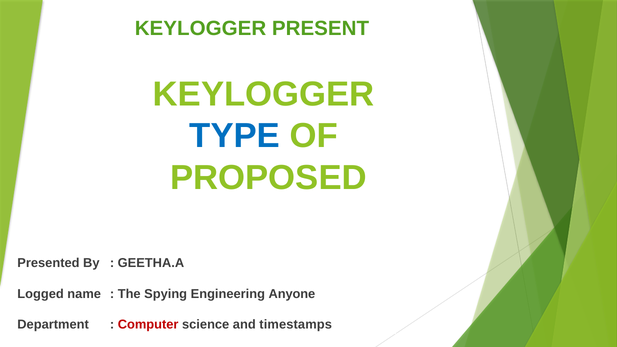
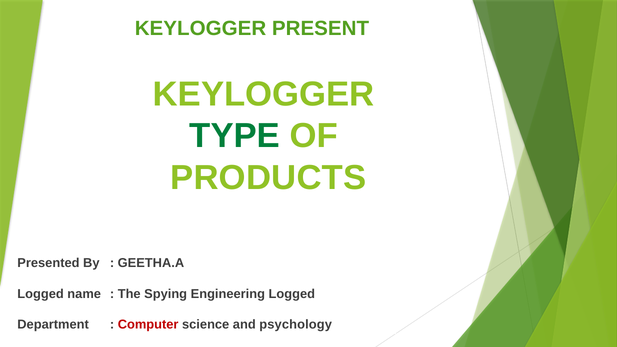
TYPE colour: blue -> green
PROPOSED: PROPOSED -> PRODUCTS
Engineering Anyone: Anyone -> Logged
timestamps: timestamps -> psychology
